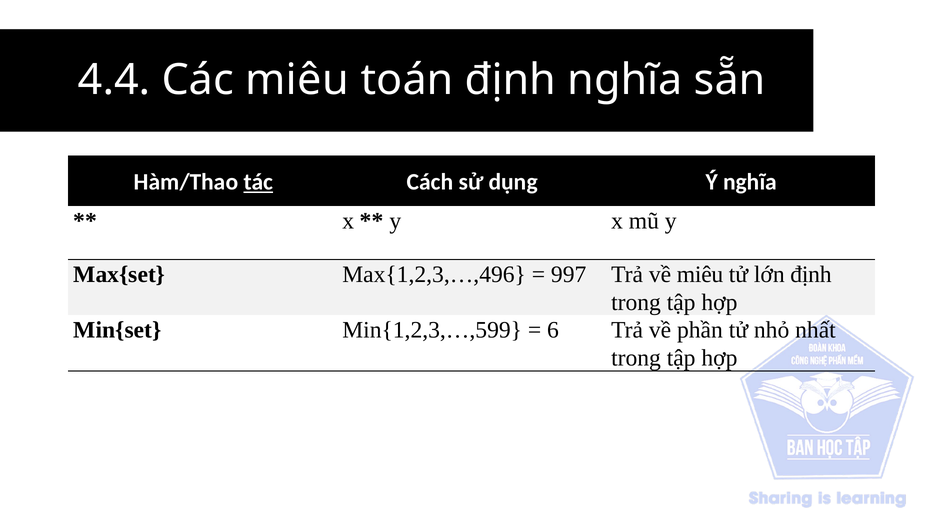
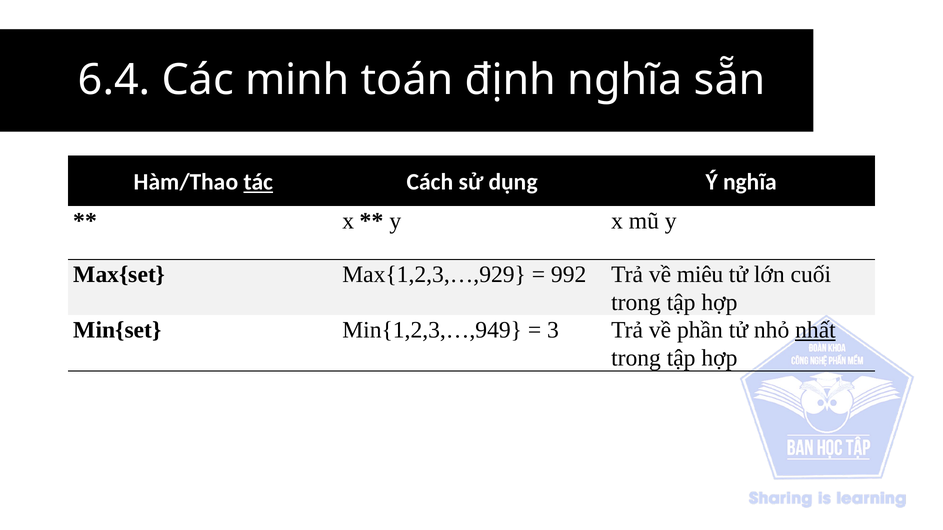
4.4: 4.4 -> 6.4
Các miêu: miêu -> minh
Max{1,2,3,…,496: Max{1,2,3,…,496 -> Max{1,2,3,…,929
997: 997 -> 992
định: định -> cuối
Min{1,2,3,…,599: Min{1,2,3,…,599 -> Min{1,2,3,…,949
6: 6 -> 3
nhất underline: none -> present
